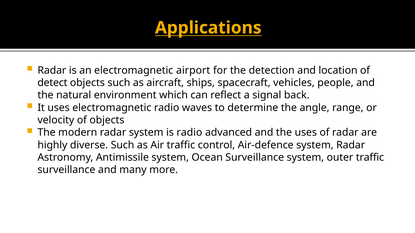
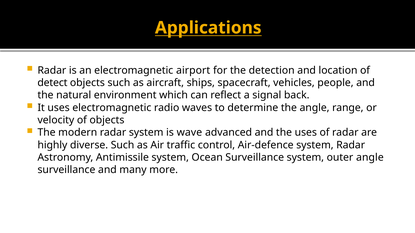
is radio: radio -> wave
outer traffic: traffic -> angle
